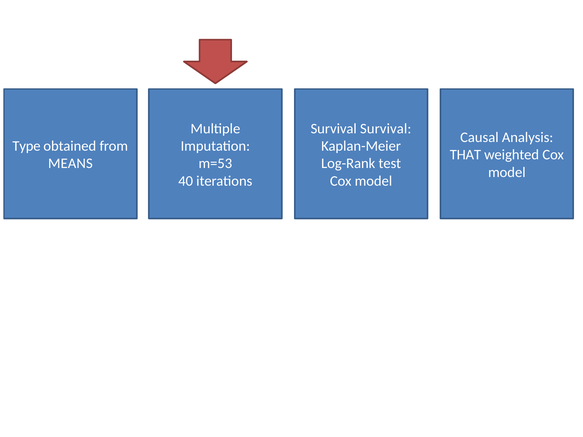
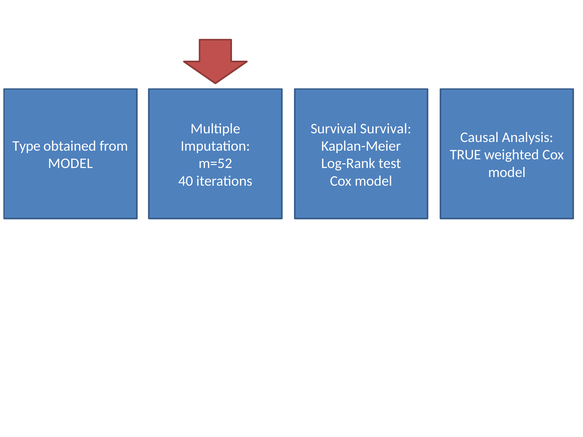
THAT: THAT -> TRUE
MEANS at (70, 164): MEANS -> MODEL
m=53: m=53 -> m=52
